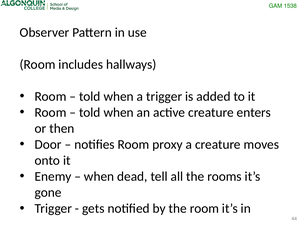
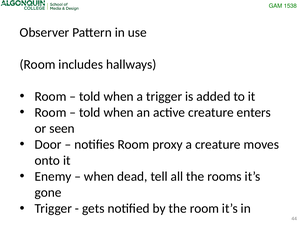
then: then -> seen
